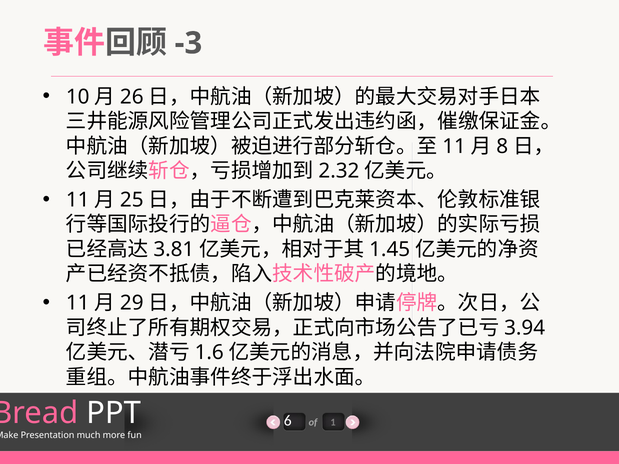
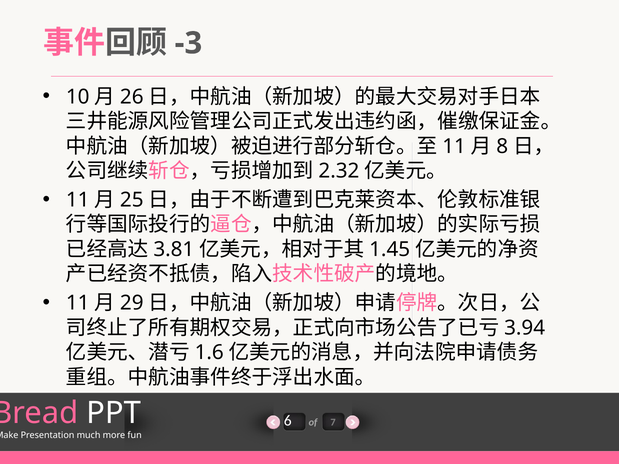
1: 1 -> 7
